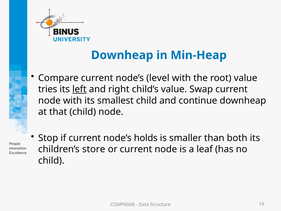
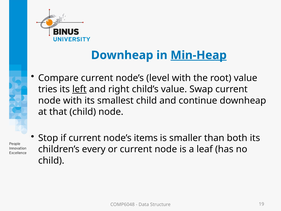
Min-Heap underline: none -> present
holds: holds -> items
store: store -> every
